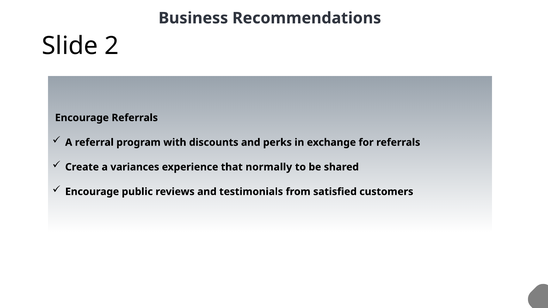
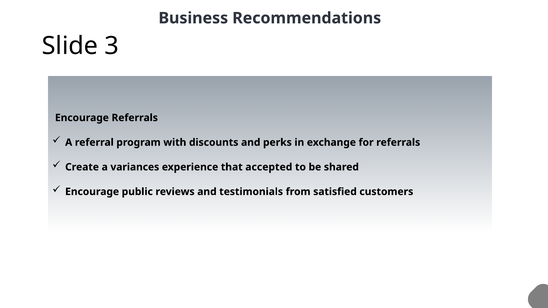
2: 2 -> 3
normally: normally -> accepted
